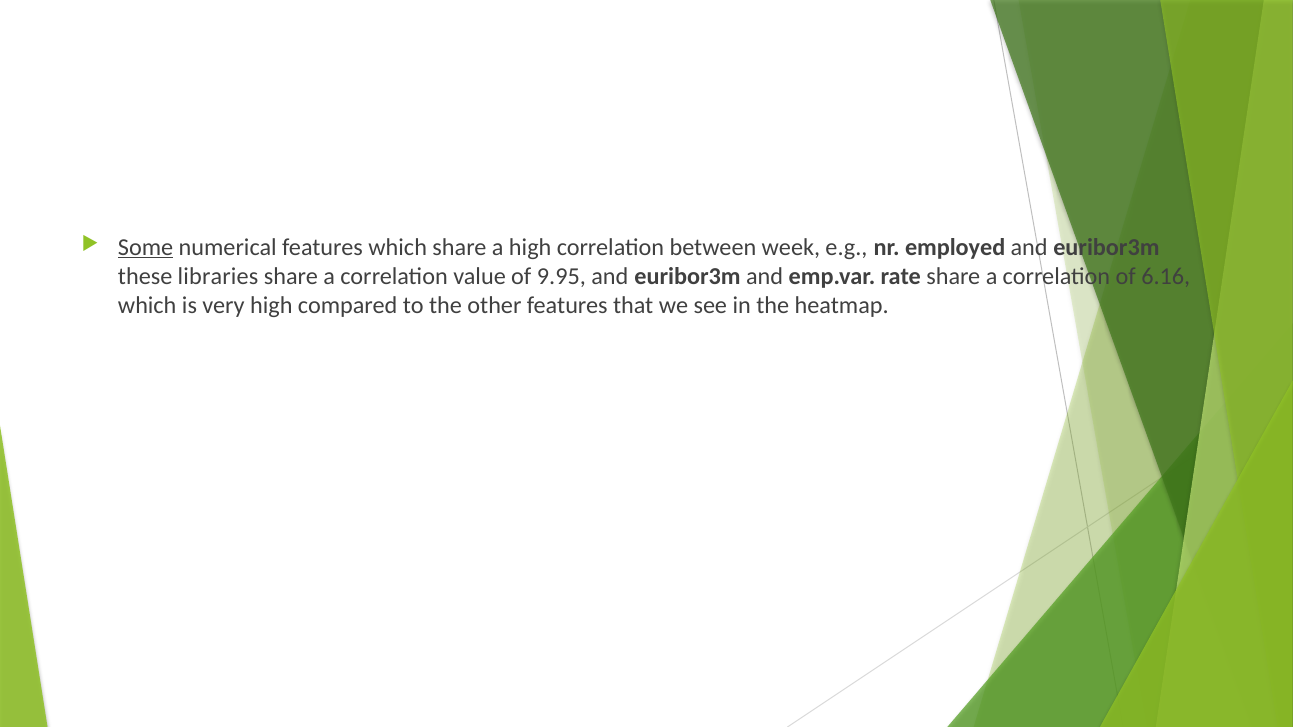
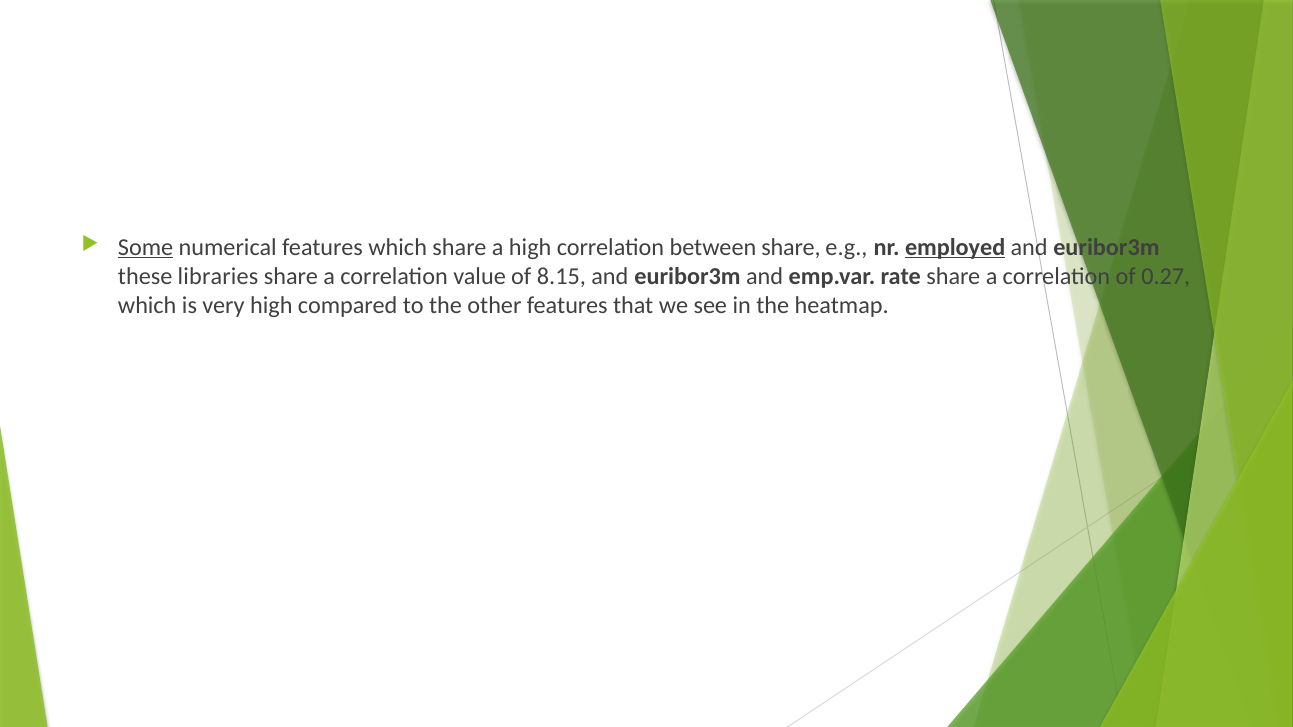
between week: week -> share
employed underline: none -> present
9.95: 9.95 -> 8.15
6.16: 6.16 -> 0.27
